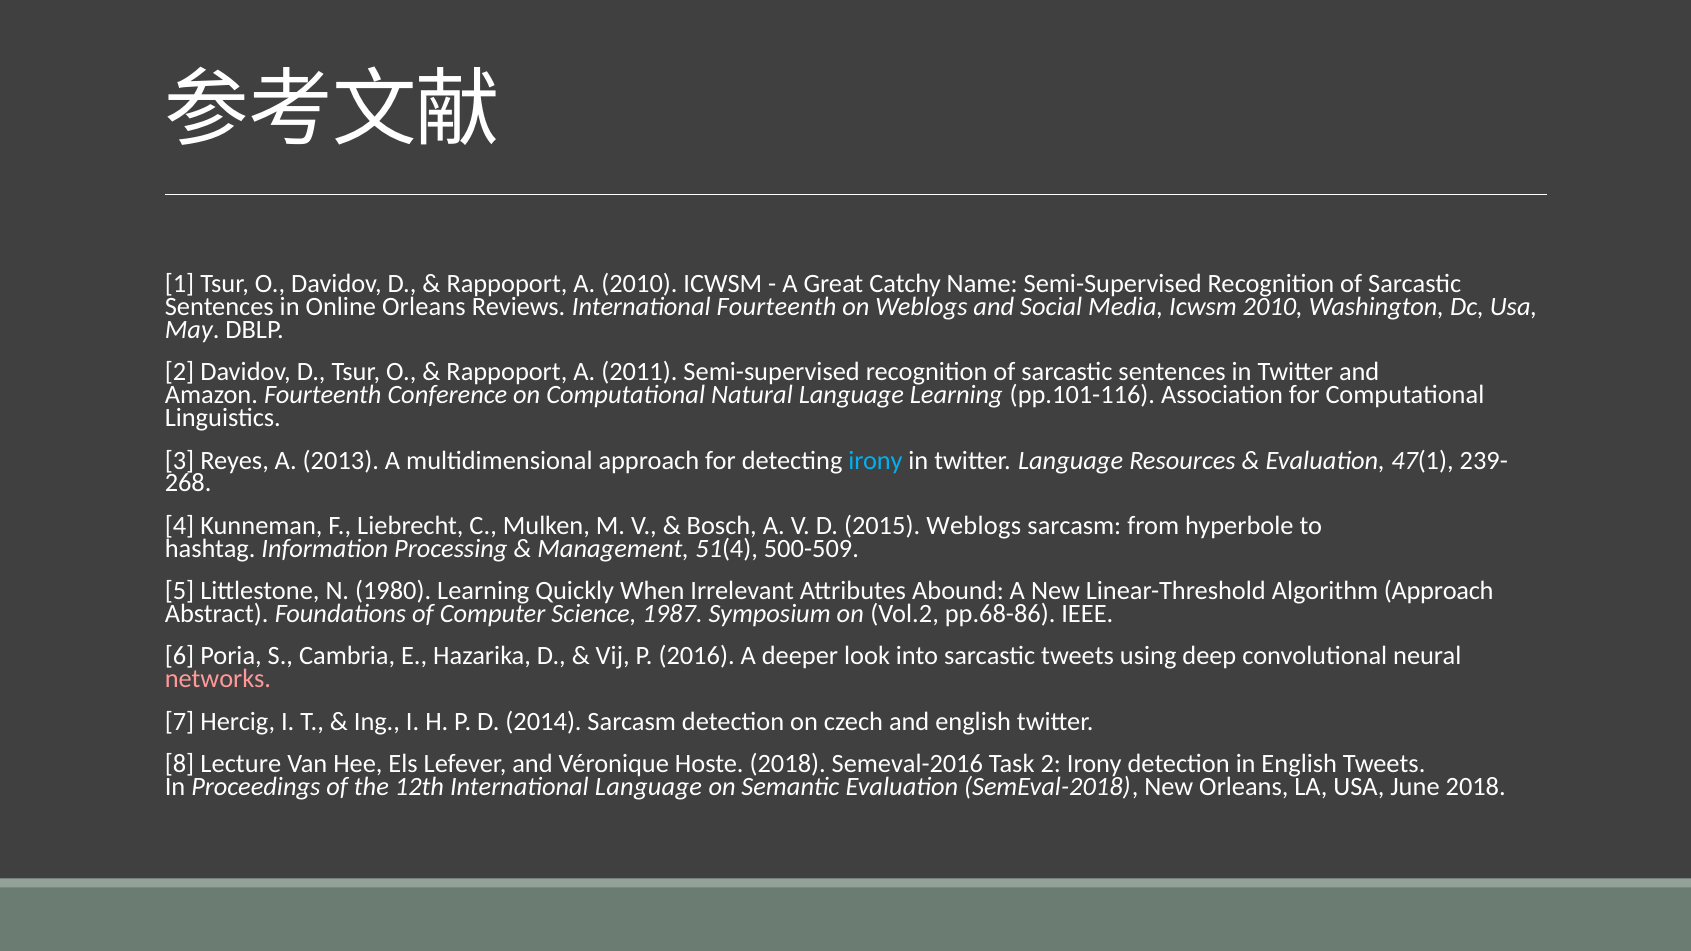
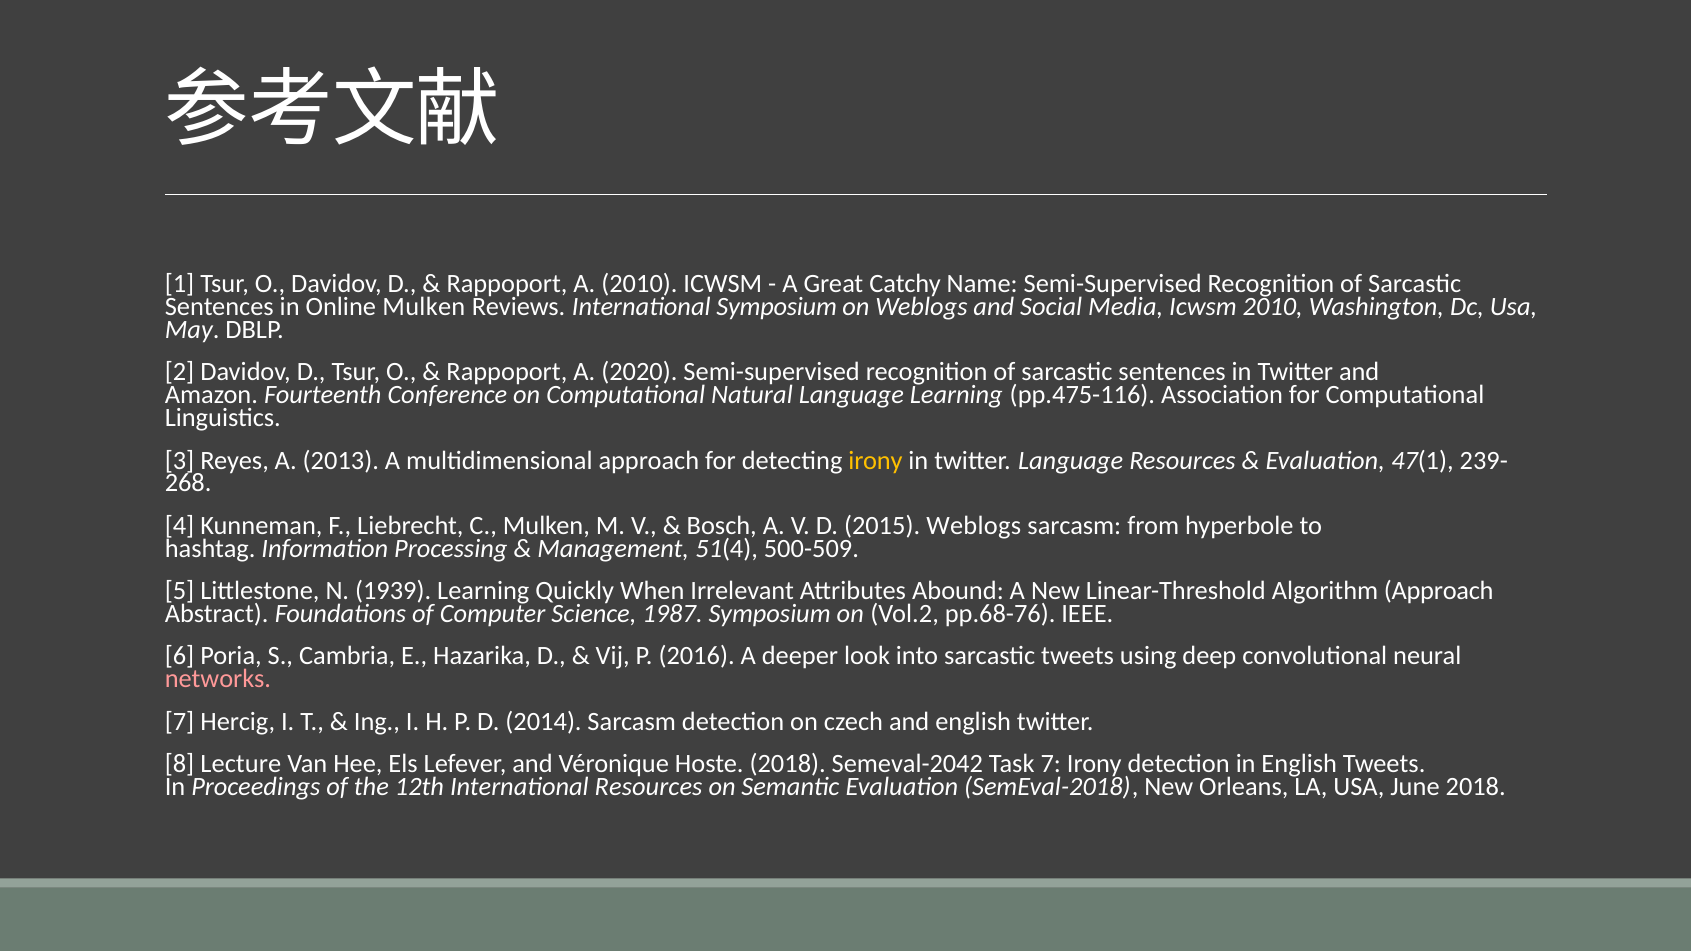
Online Orleans: Orleans -> Mulken
International Fourteenth: Fourteenth -> Symposium
2011: 2011 -> 2020
pp.101-116: pp.101-116 -> pp.475-116
irony at (875, 460) colour: light blue -> yellow
1980: 1980 -> 1939
pp.68-86: pp.68-86 -> pp.68-76
Semeval-2016: Semeval-2016 -> Semeval-2042
Task 2: 2 -> 7
International Language: Language -> Resources
